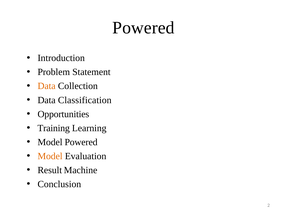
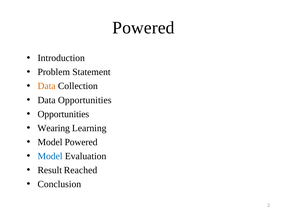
Data Classification: Classification -> Opportunities
Training: Training -> Wearing
Model at (50, 156) colour: orange -> blue
Machine: Machine -> Reached
